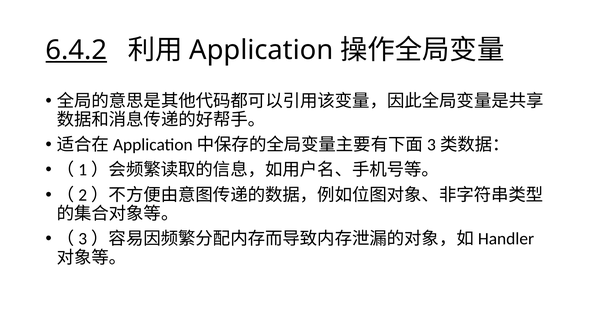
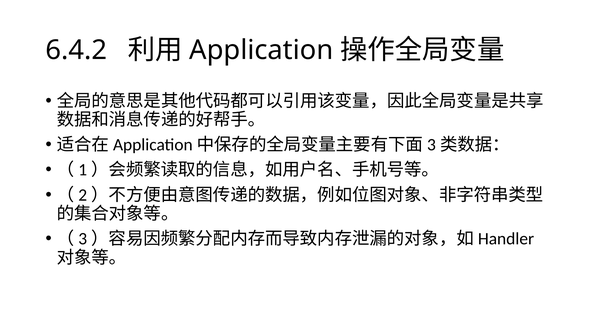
6.4.2 underline: present -> none
